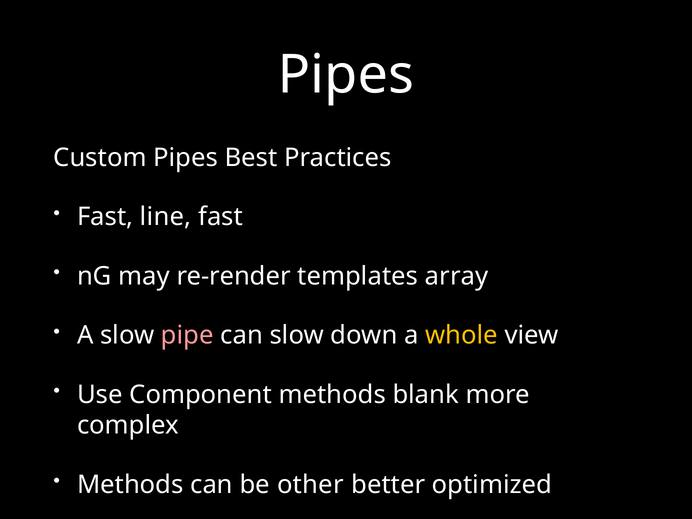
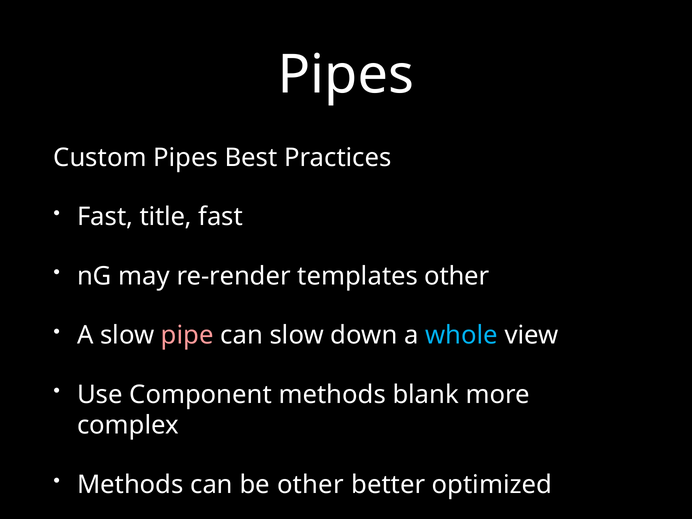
line: line -> title
templates array: array -> other
whole colour: yellow -> light blue
